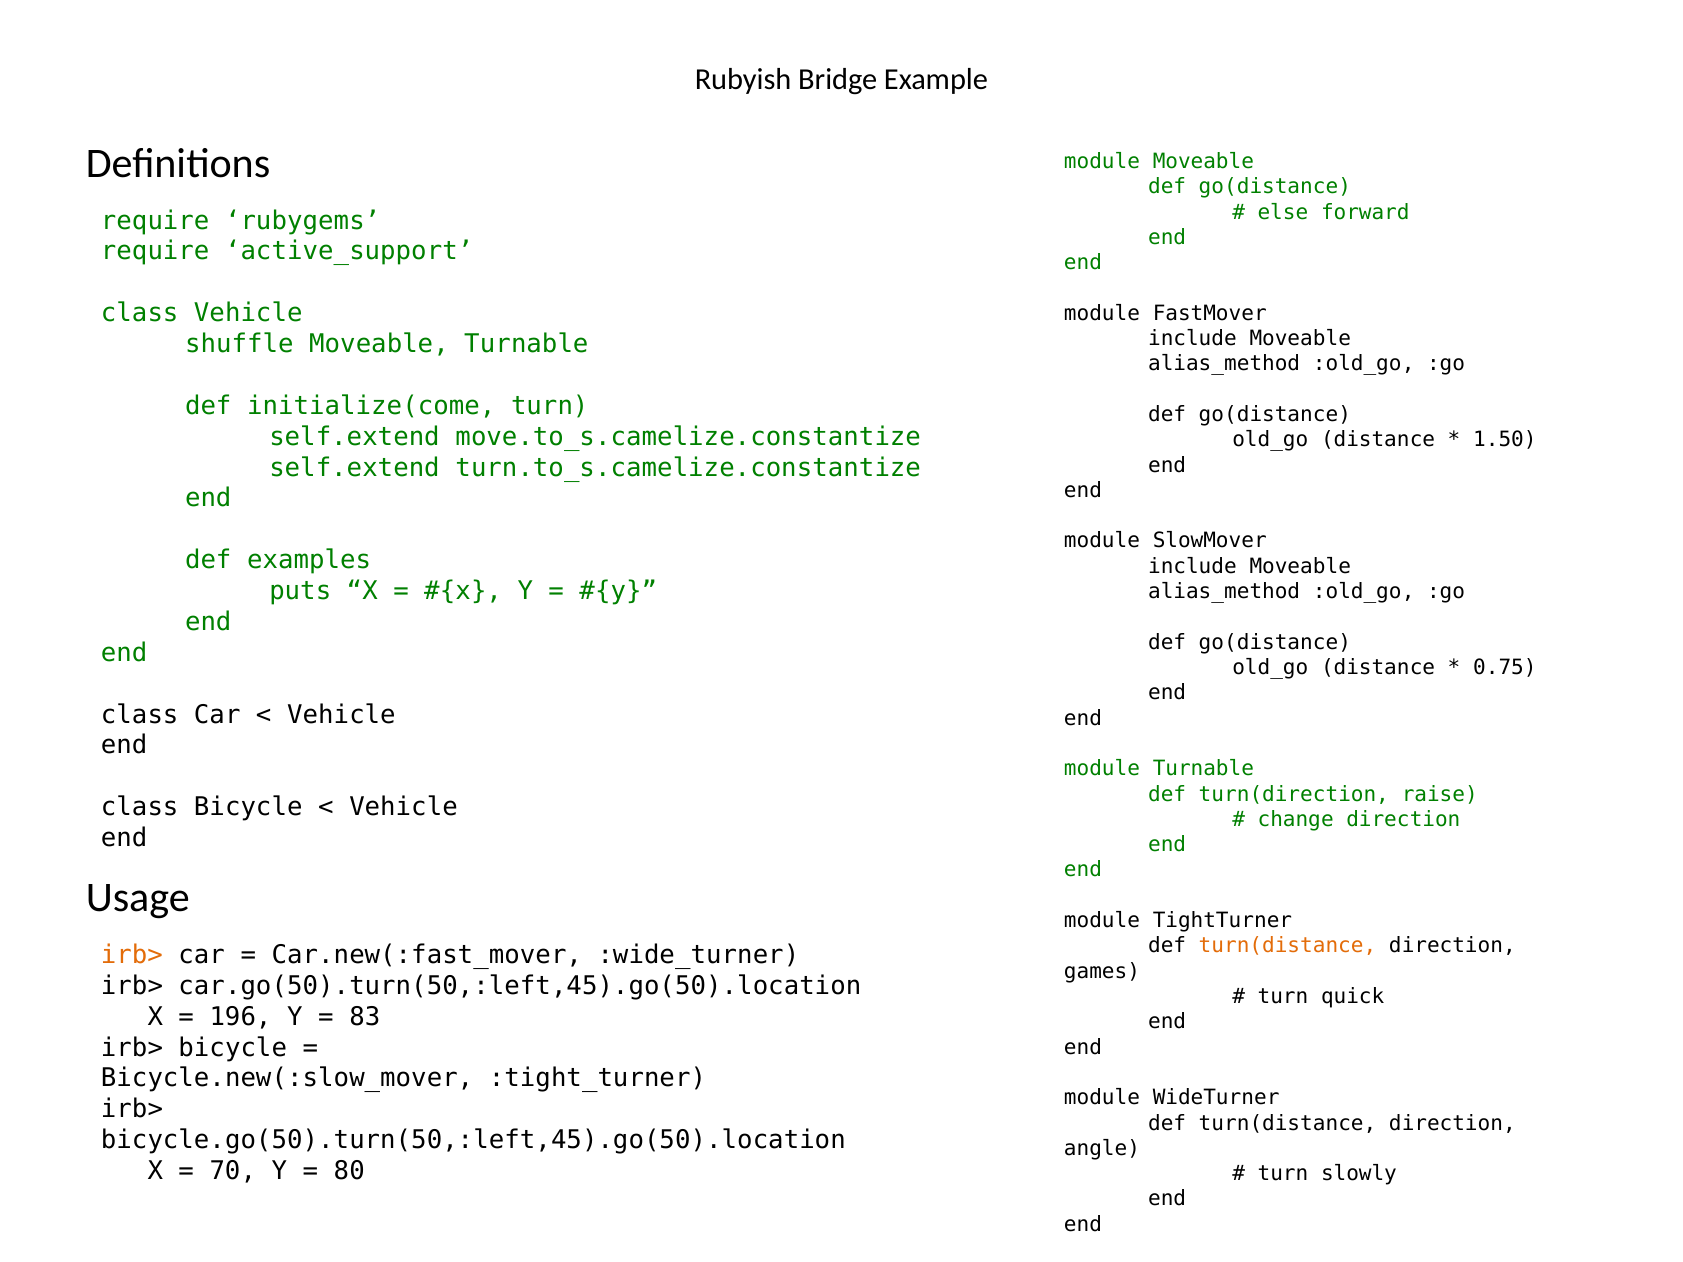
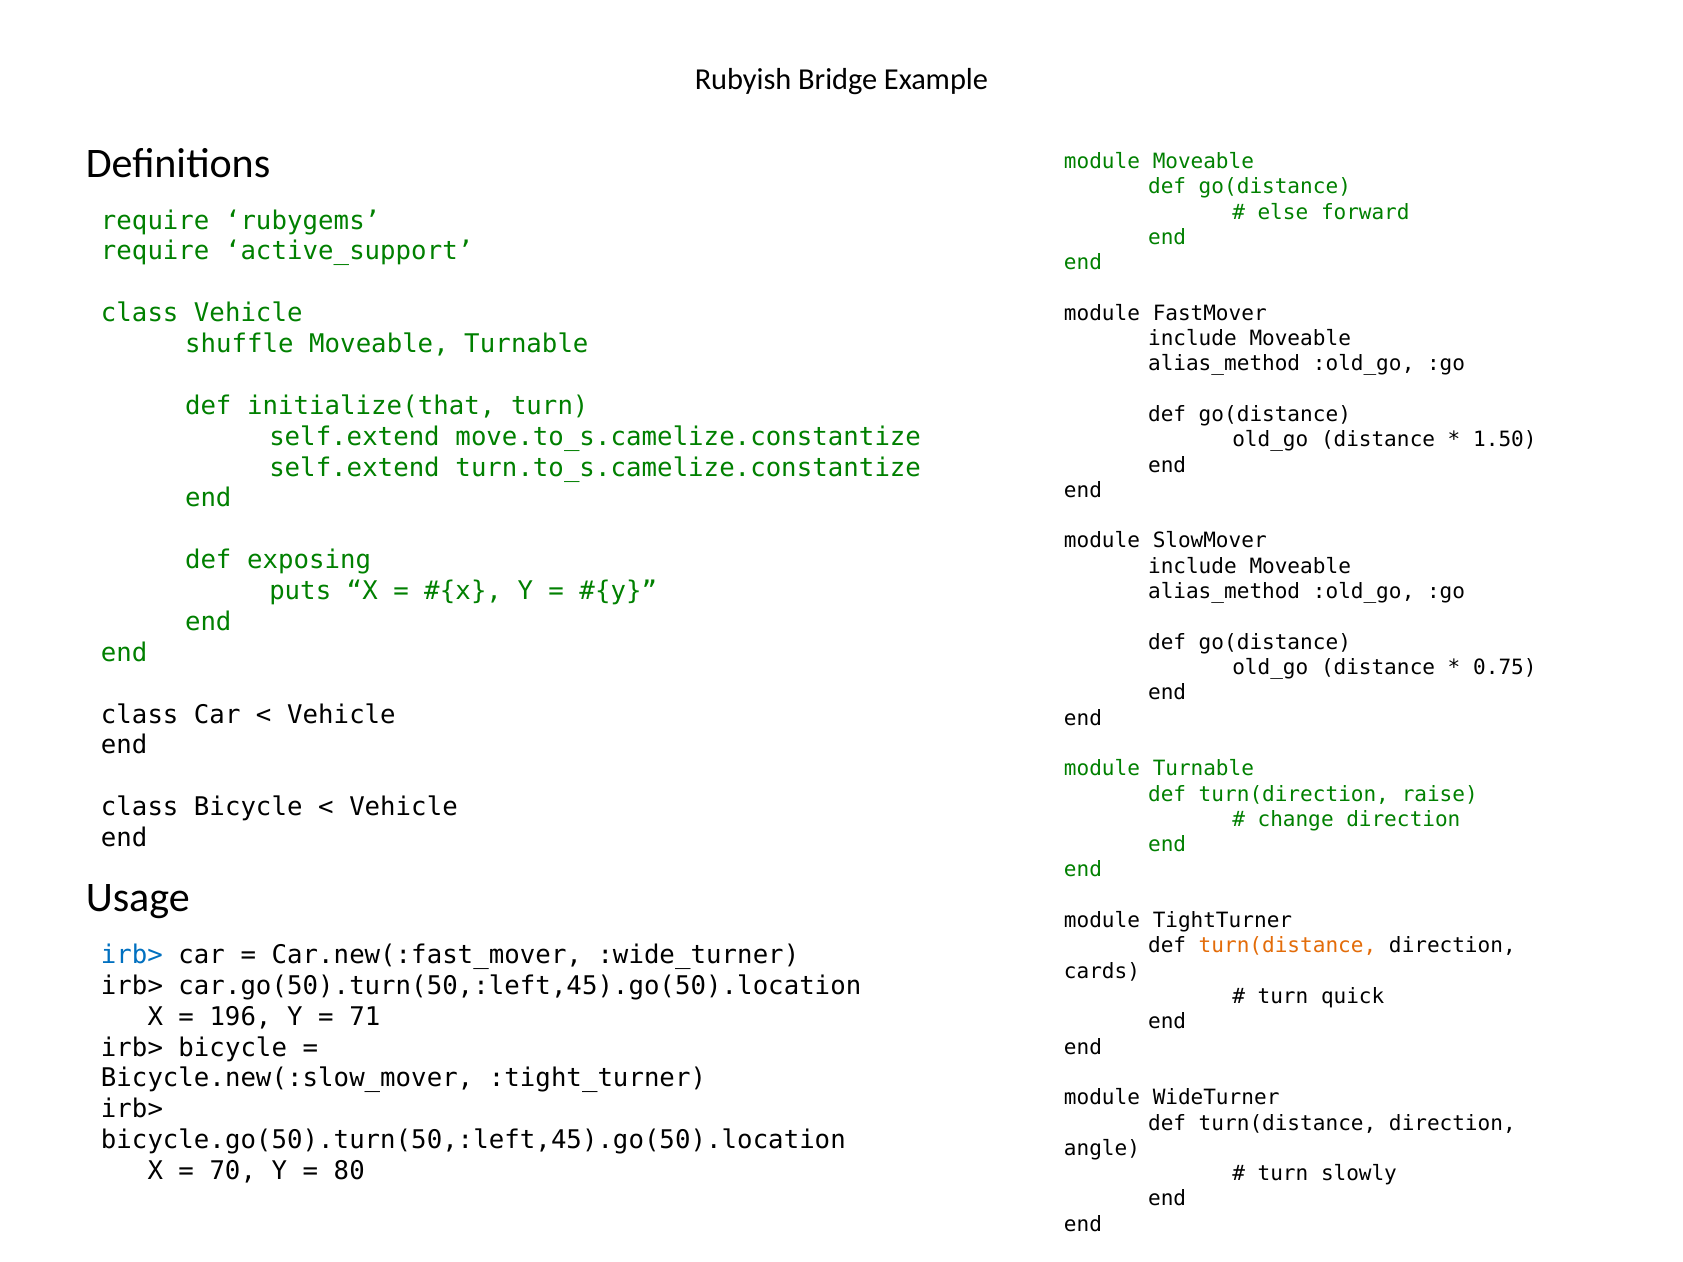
initialize(come: initialize(come -> initialize(that
examples: examples -> exposing
irb> at (132, 955) colour: orange -> blue
games: games -> cards
83: 83 -> 71
